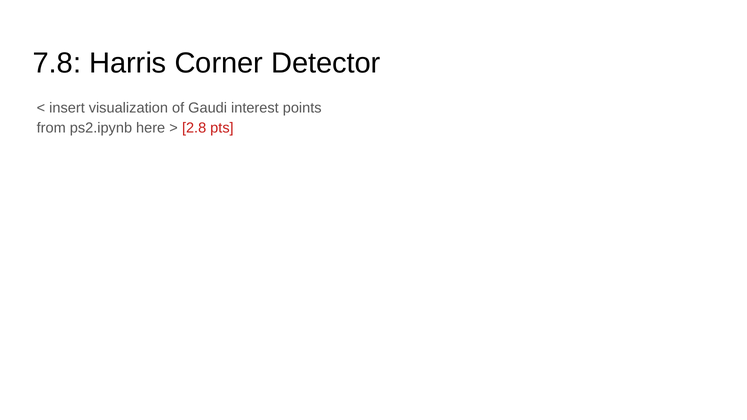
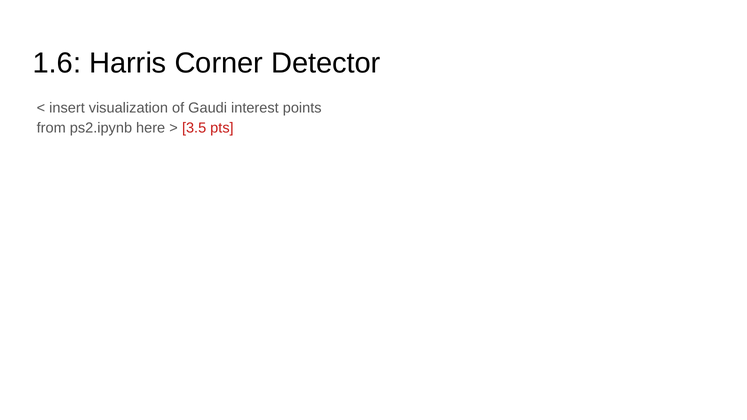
7.8: 7.8 -> 1.6
2.8: 2.8 -> 3.5
